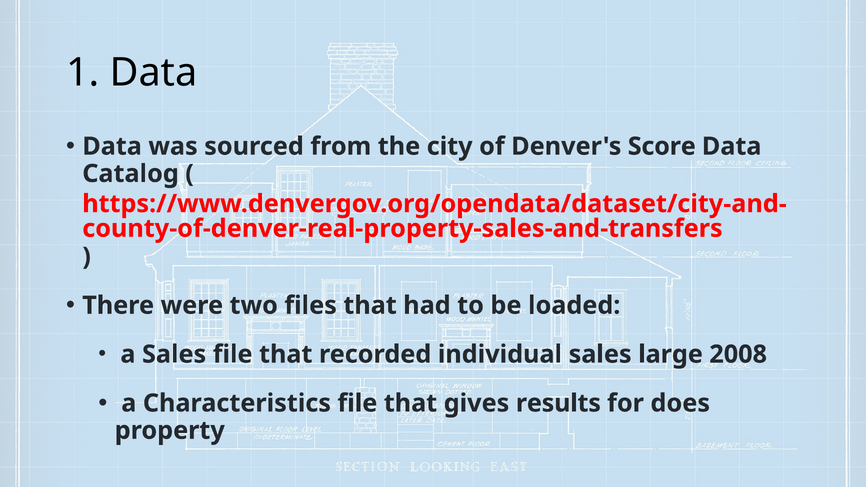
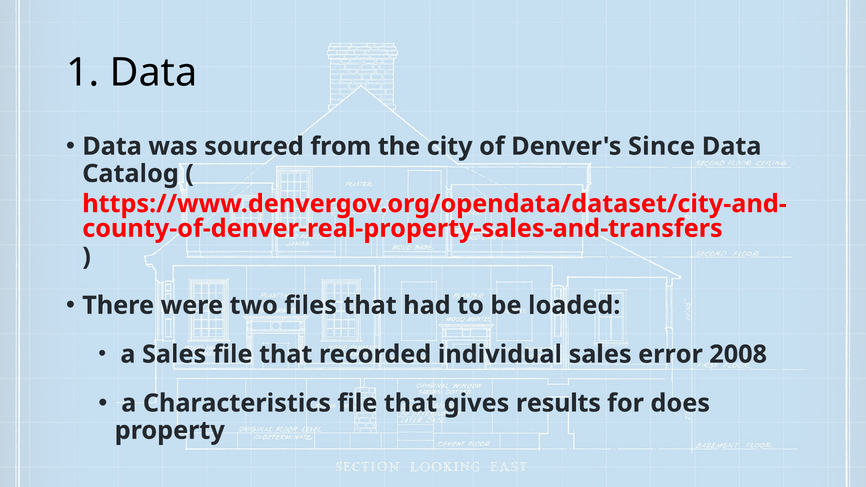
Score: Score -> Since
large: large -> error
